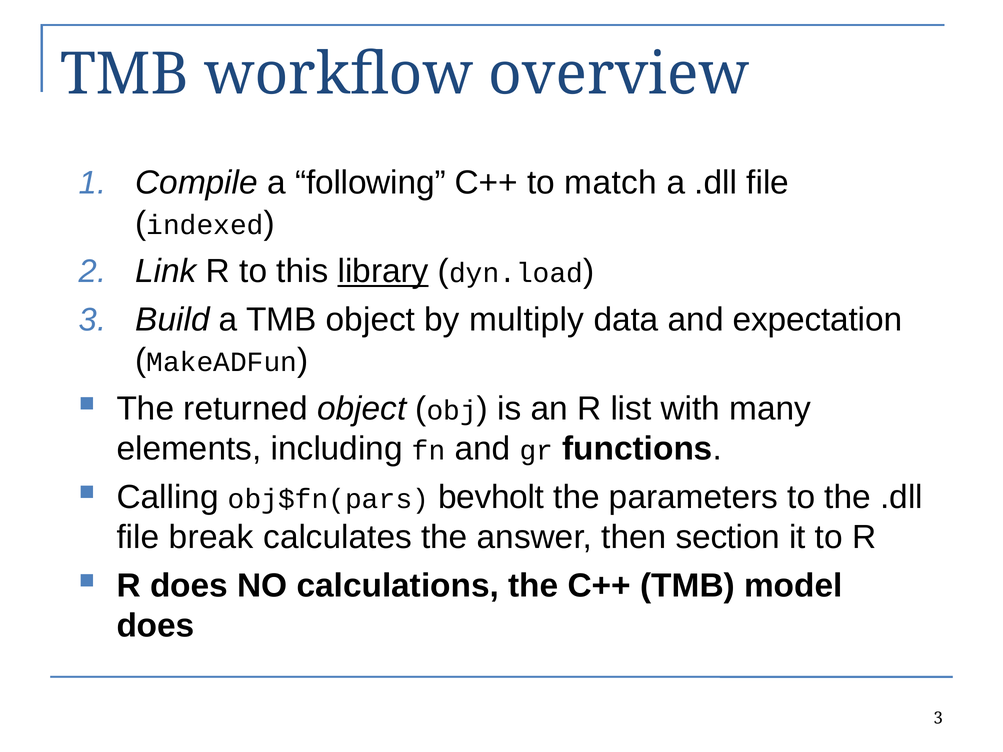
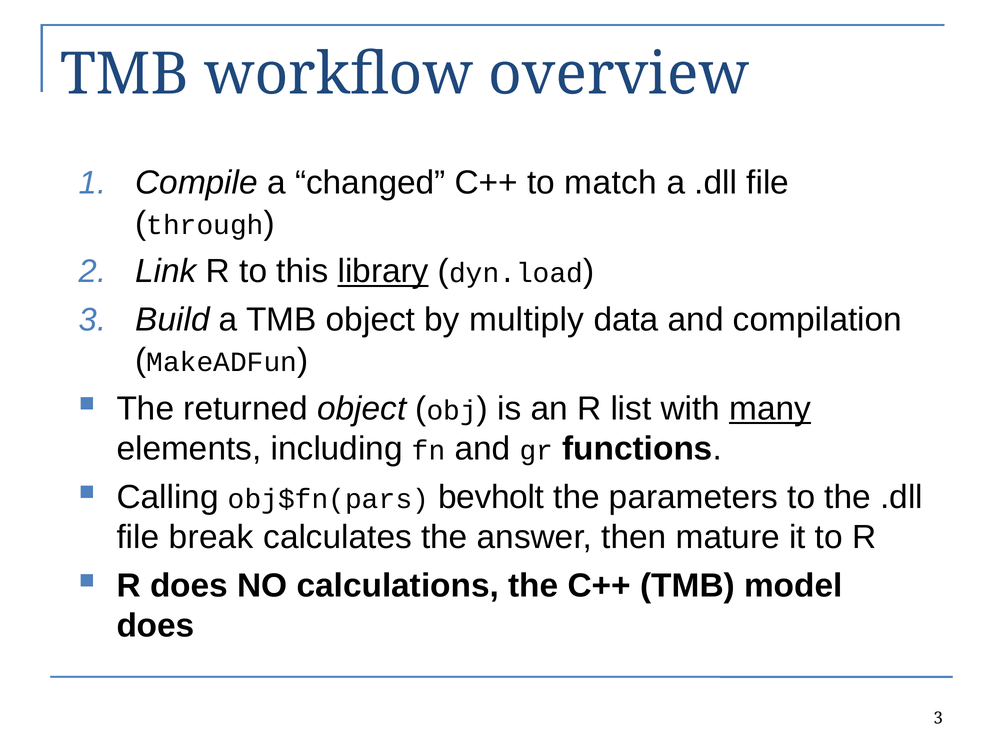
following: following -> changed
indexed: indexed -> through
expectation: expectation -> compilation
many underline: none -> present
section: section -> mature
